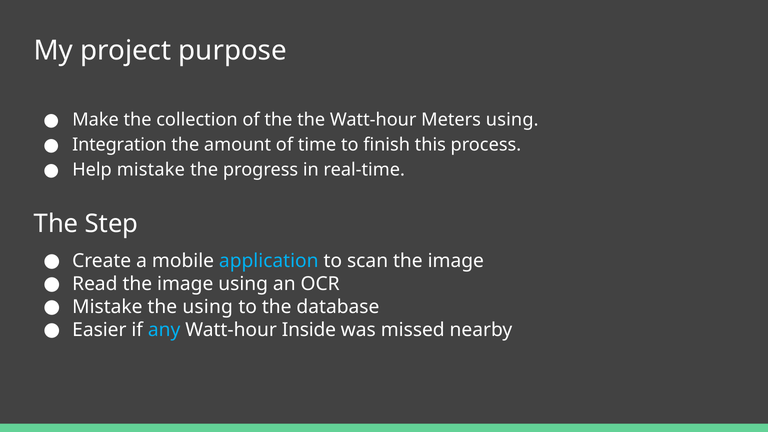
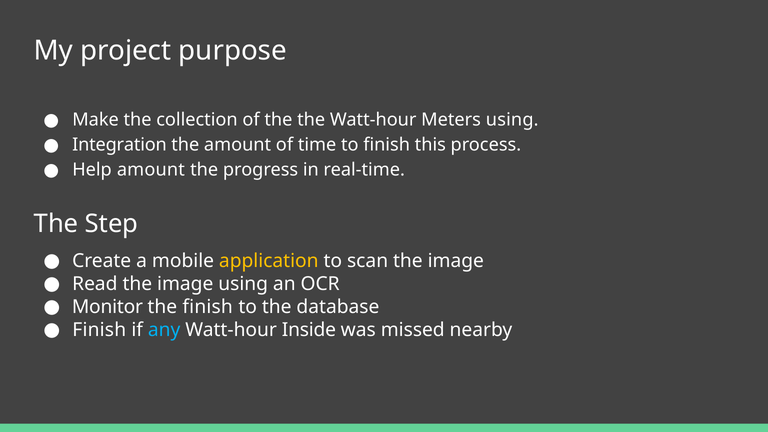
Help mistake: mistake -> amount
application colour: light blue -> yellow
Mistake at (107, 307): Mistake -> Monitor
the using: using -> finish
Easier at (99, 330): Easier -> Finish
